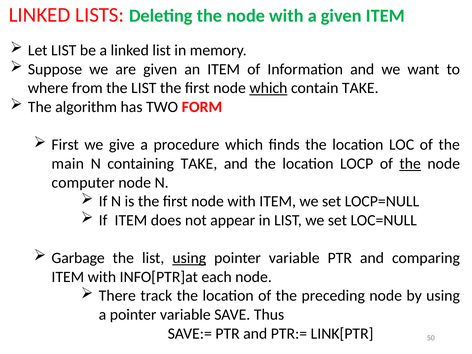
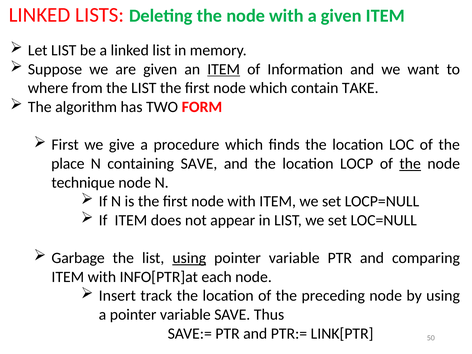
ITEM at (224, 69) underline: none -> present
which at (268, 88) underline: present -> none
main: main -> place
containing TAKE: TAKE -> SAVE
computer: computer -> technique
There: There -> Insert
